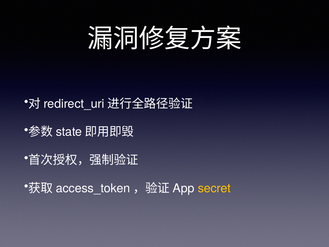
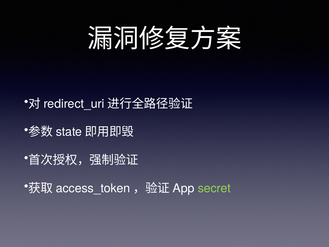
secret colour: yellow -> light green
